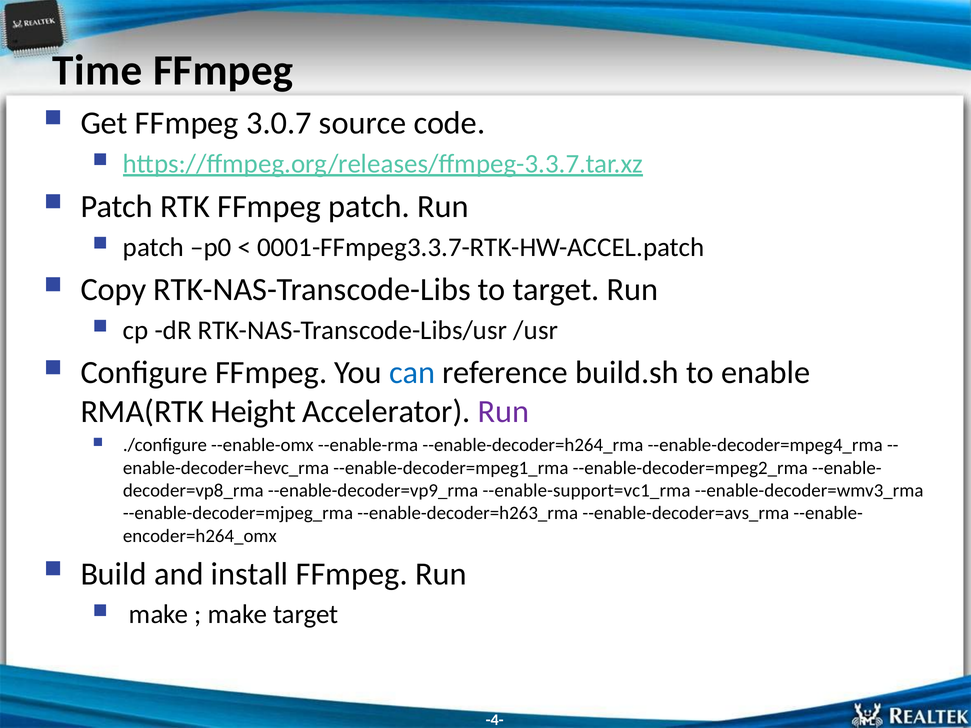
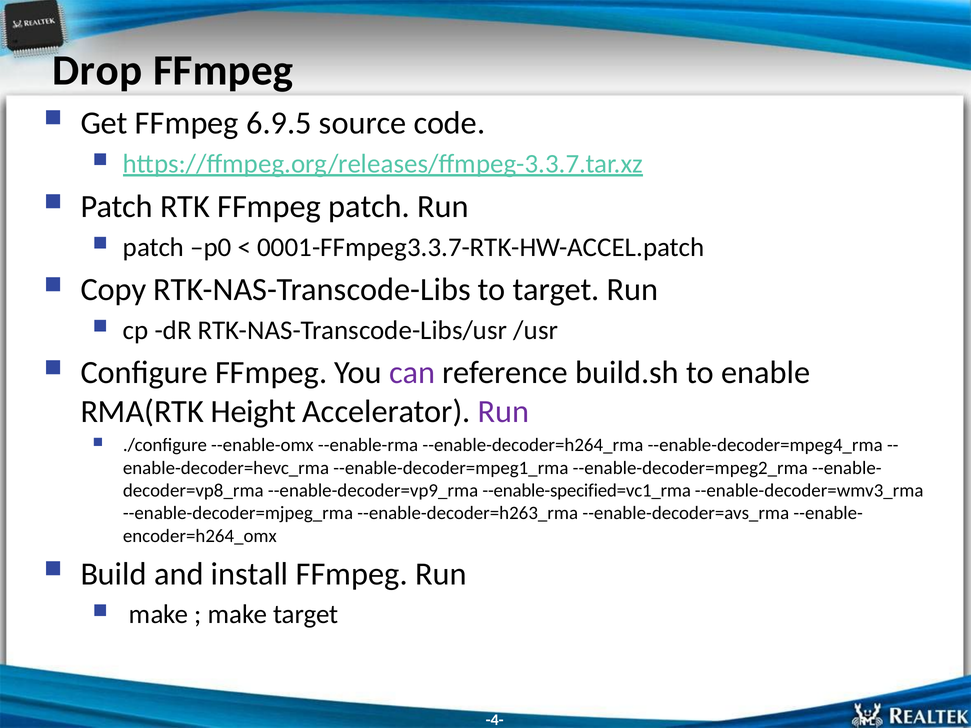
Time: Time -> Drop
3.0.7: 3.0.7 -> 6.9.5
can colour: blue -> purple
--enable-support=vc1_rma: --enable-support=vc1_rma -> --enable-specified=vc1_rma
